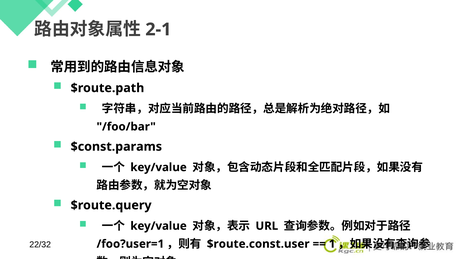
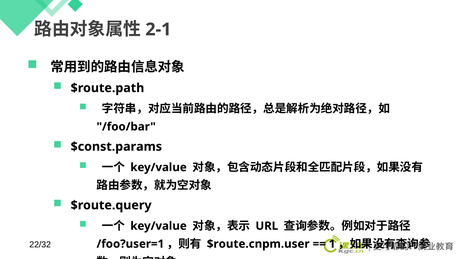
$route.const.user: $route.const.user -> $route.cnpm.user
